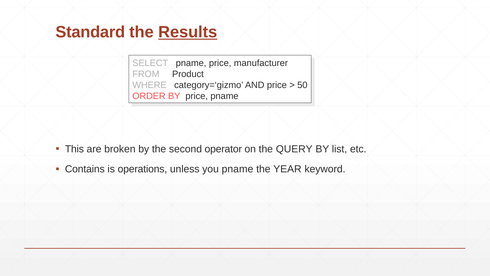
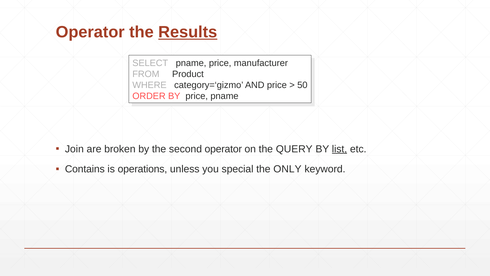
Standard at (90, 32): Standard -> Operator
This: This -> Join
list underline: none -> present
you pname: pname -> special
YEAR: YEAR -> ONLY
